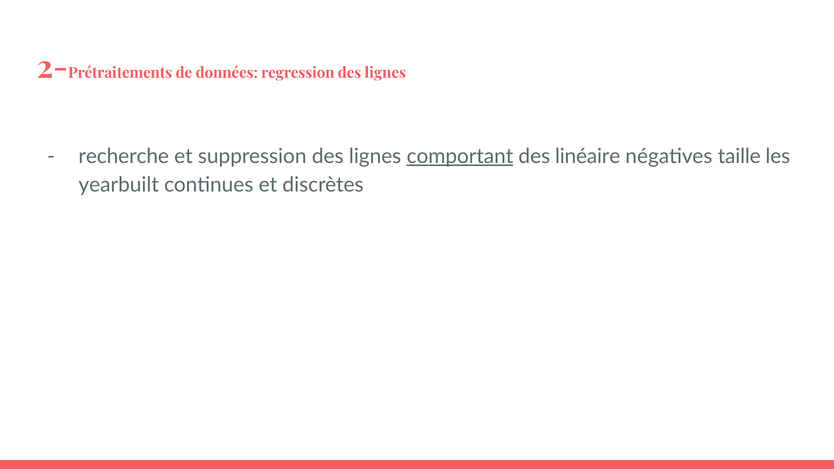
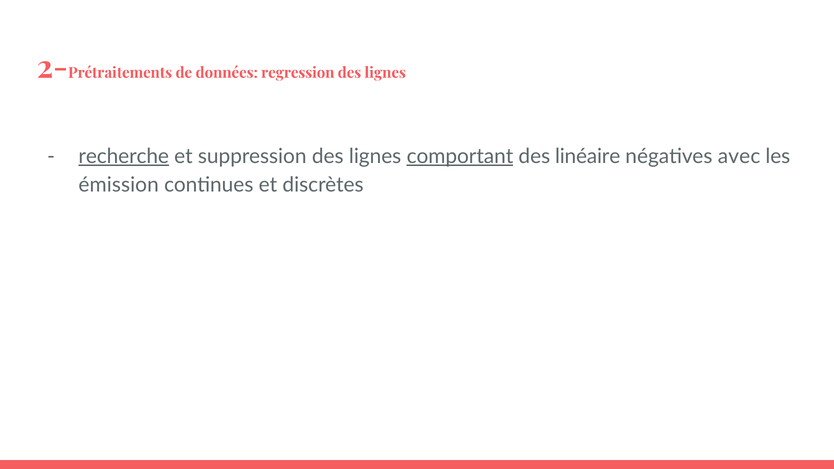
recherche underline: none -> present
taille: taille -> avec
yearbuilt: yearbuilt -> émission
